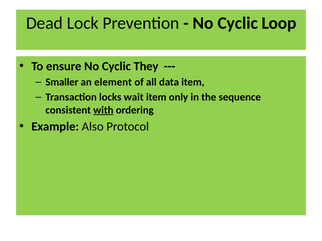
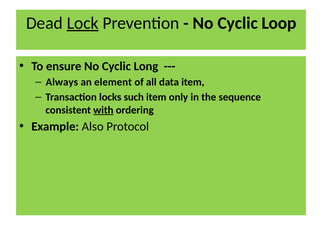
Lock underline: none -> present
They: They -> Long
Smaller: Smaller -> Always
wait: wait -> such
